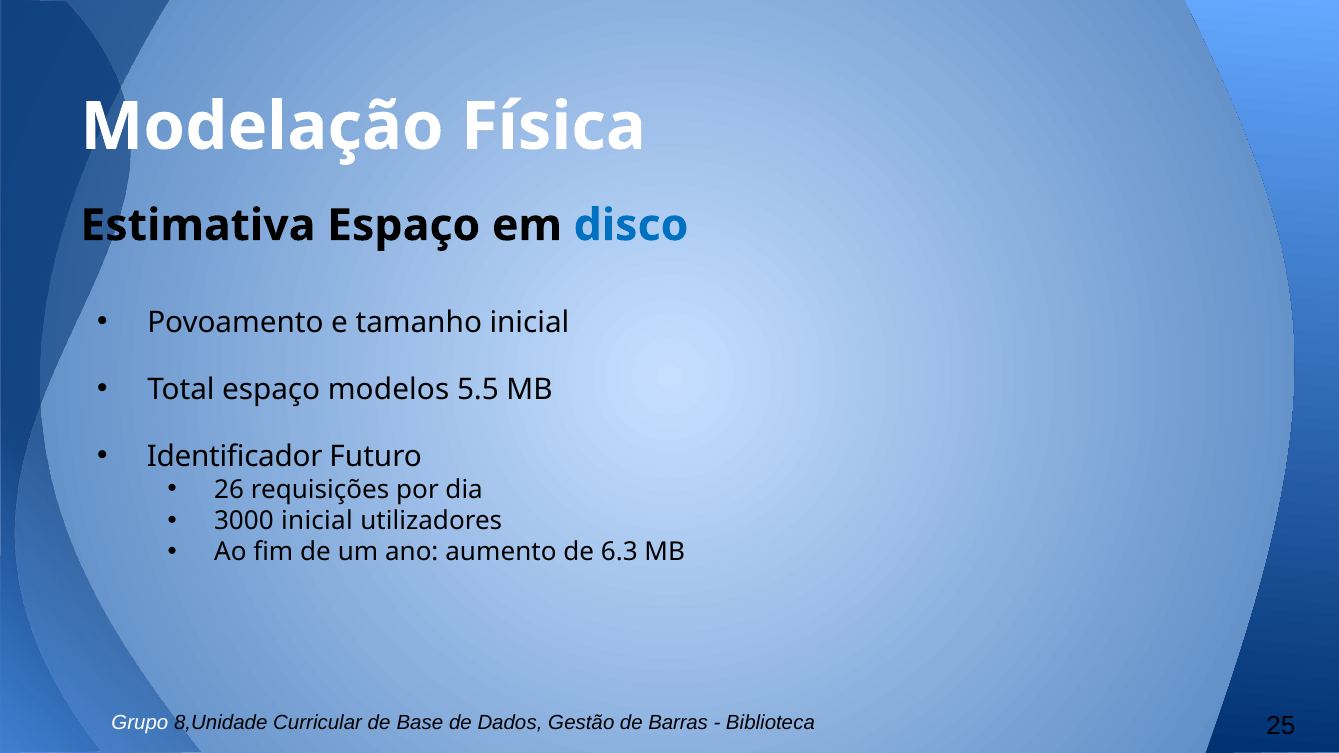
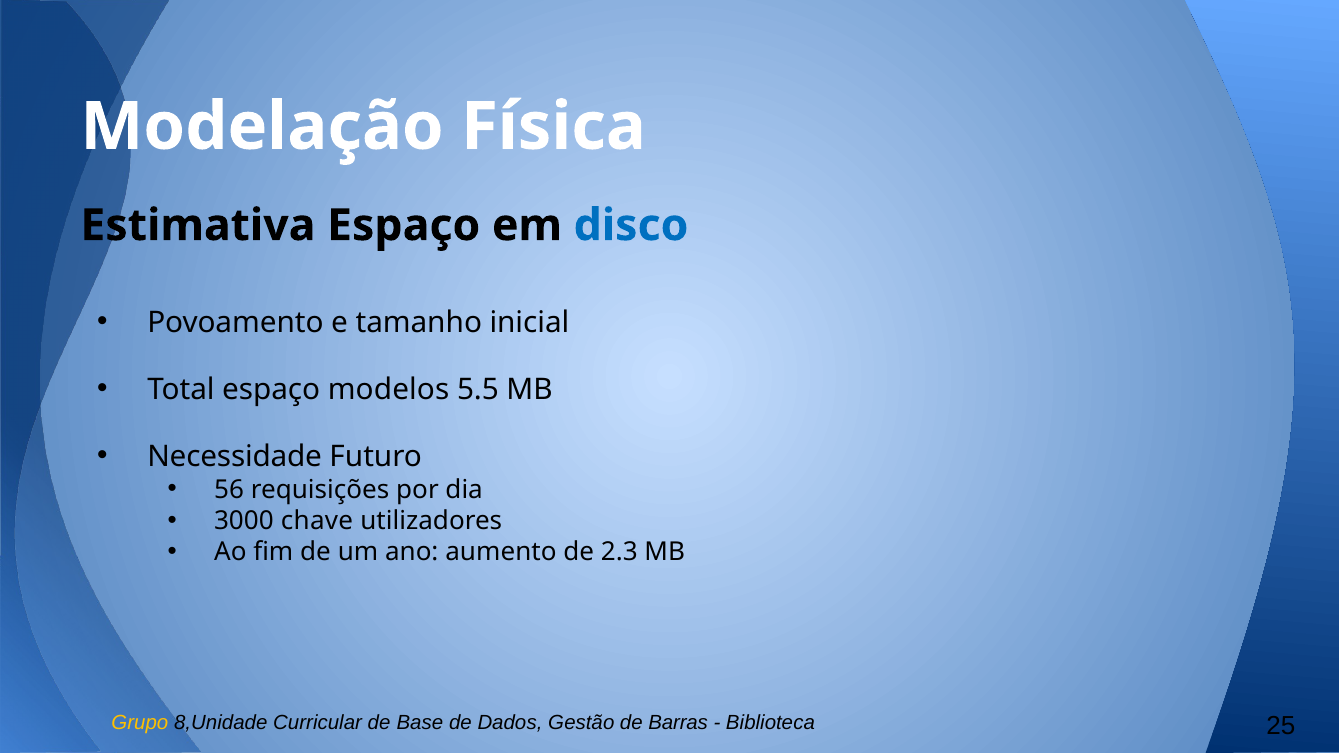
Identificador: Identificador -> Necessidade
26: 26 -> 56
3000 inicial: inicial -> chave
6.3: 6.3 -> 2.3
Grupo colour: white -> yellow
